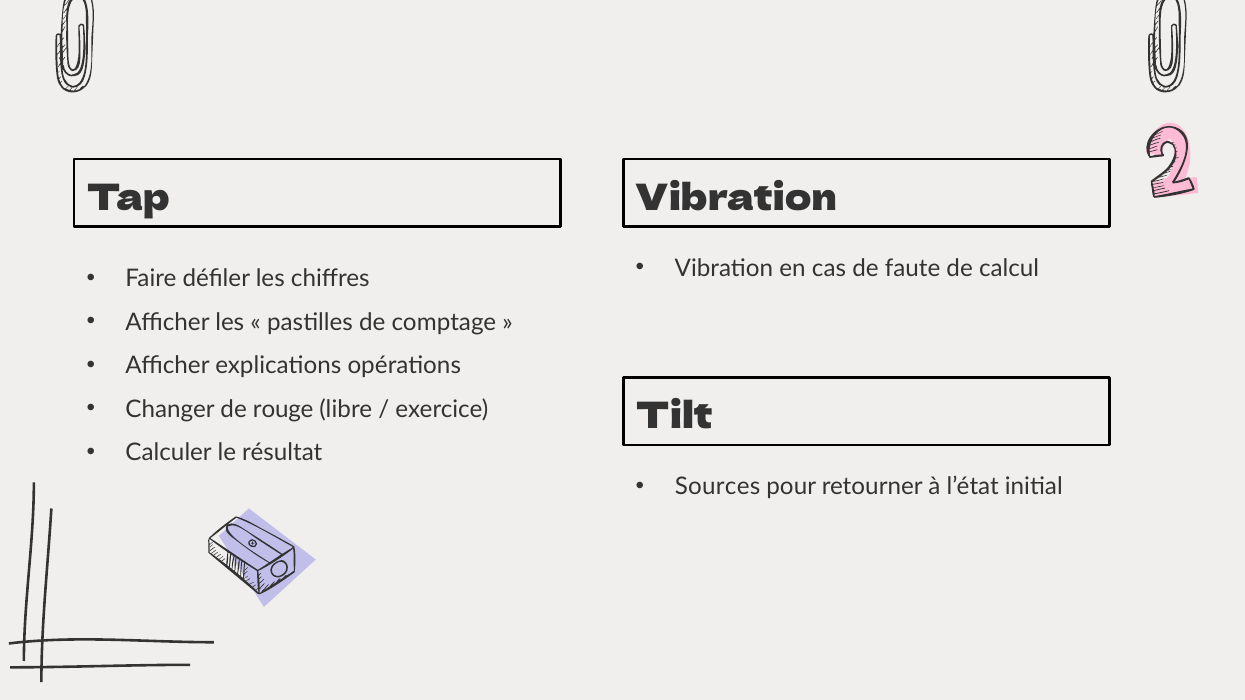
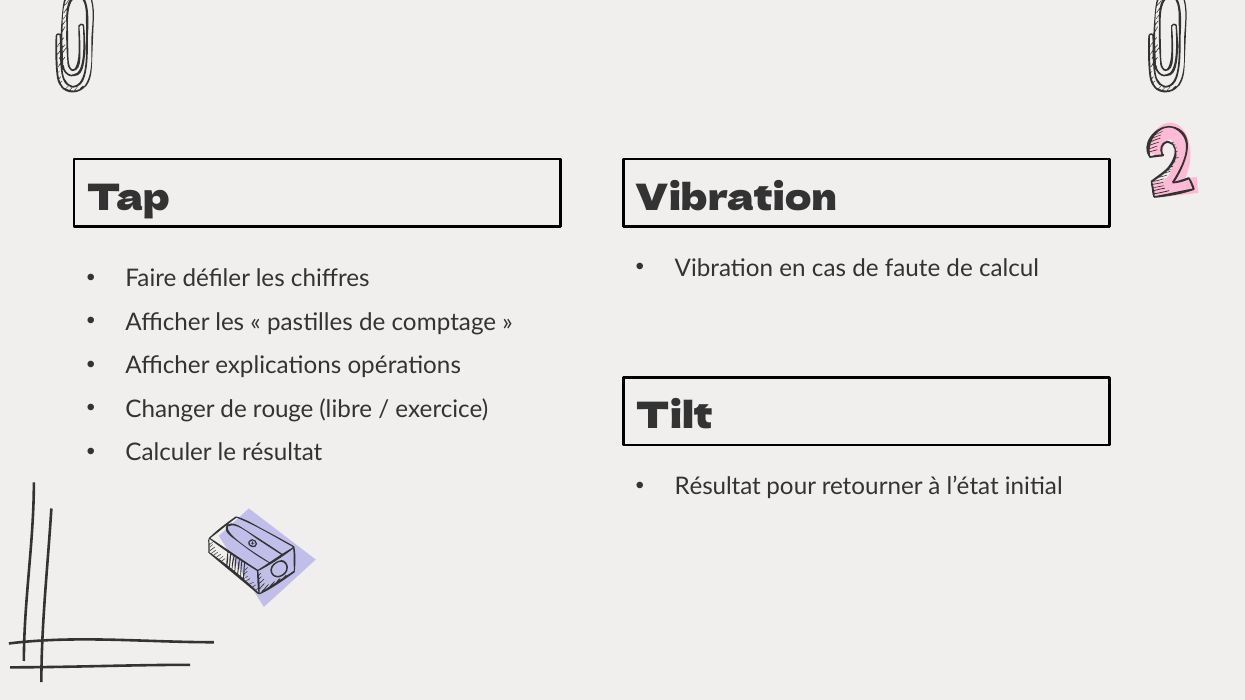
Sources at (718, 487): Sources -> Résultat
